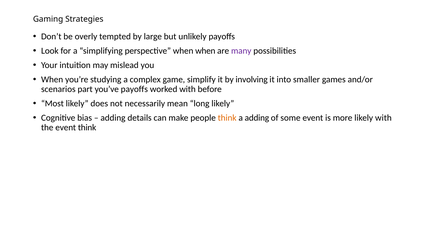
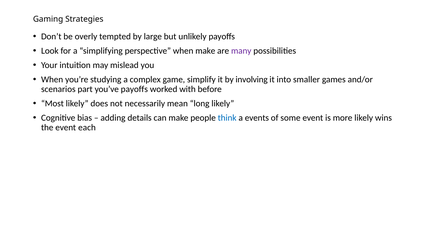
when when: when -> make
think at (227, 118) colour: orange -> blue
a adding: adding -> events
likely with: with -> wins
event think: think -> each
